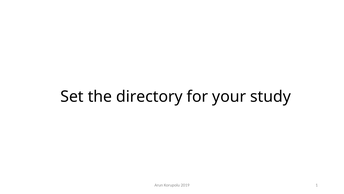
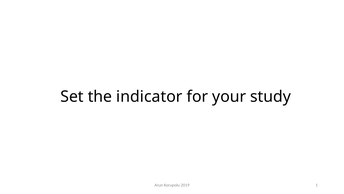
directory: directory -> indicator
